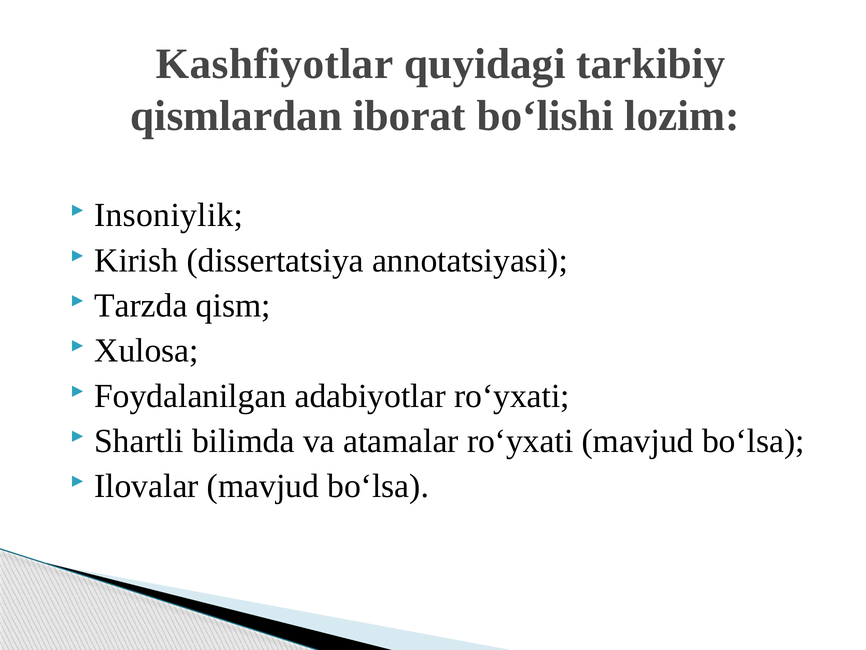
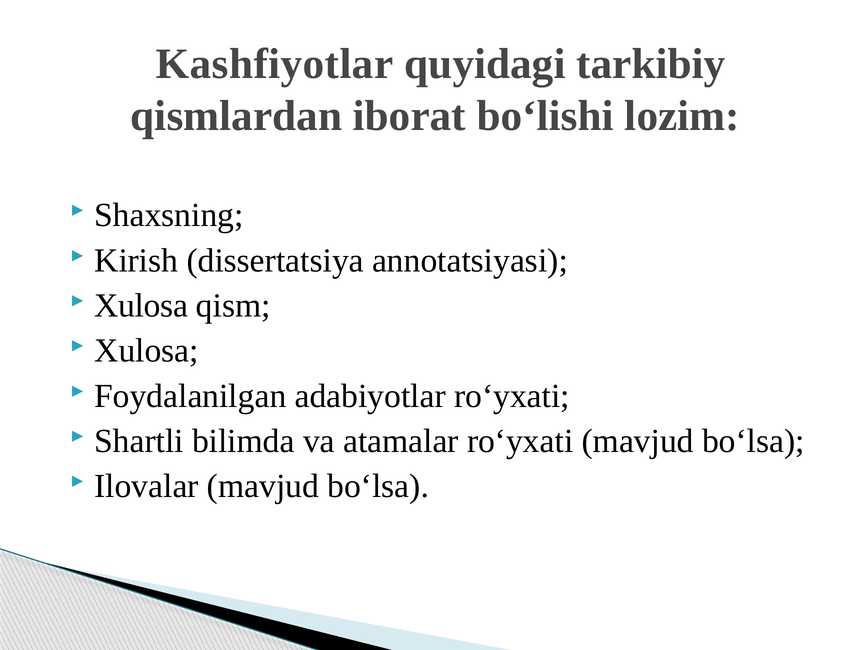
Insoniylik: Insoniylik -> Shaxsning
Tarzda at (141, 305): Tarzda -> Xulosa
